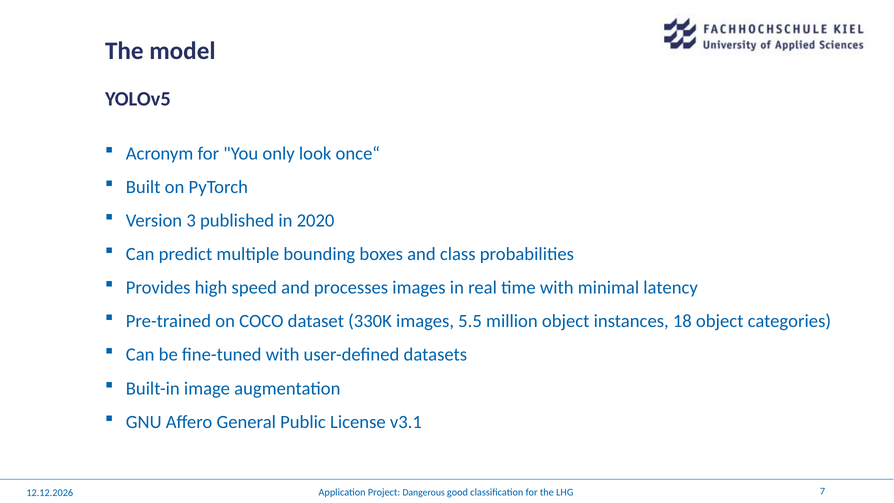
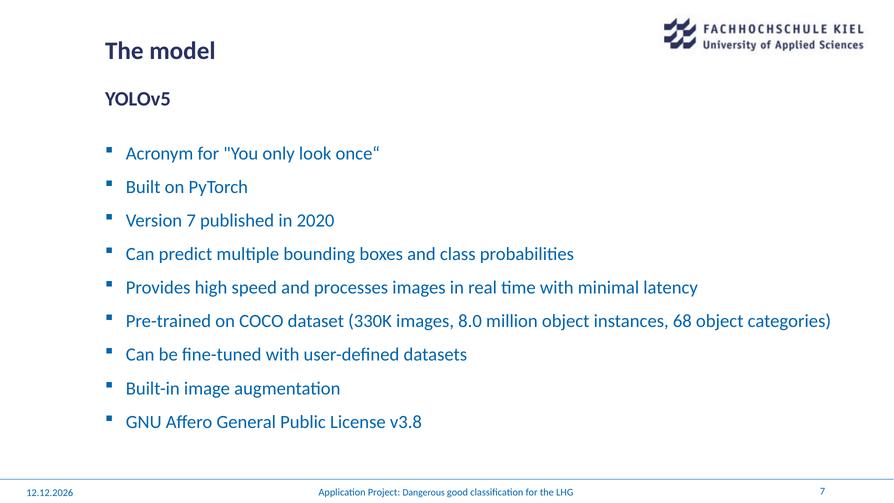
Version 3: 3 -> 7
5.5: 5.5 -> 8.0
18: 18 -> 68
v3.1: v3.1 -> v3.8
